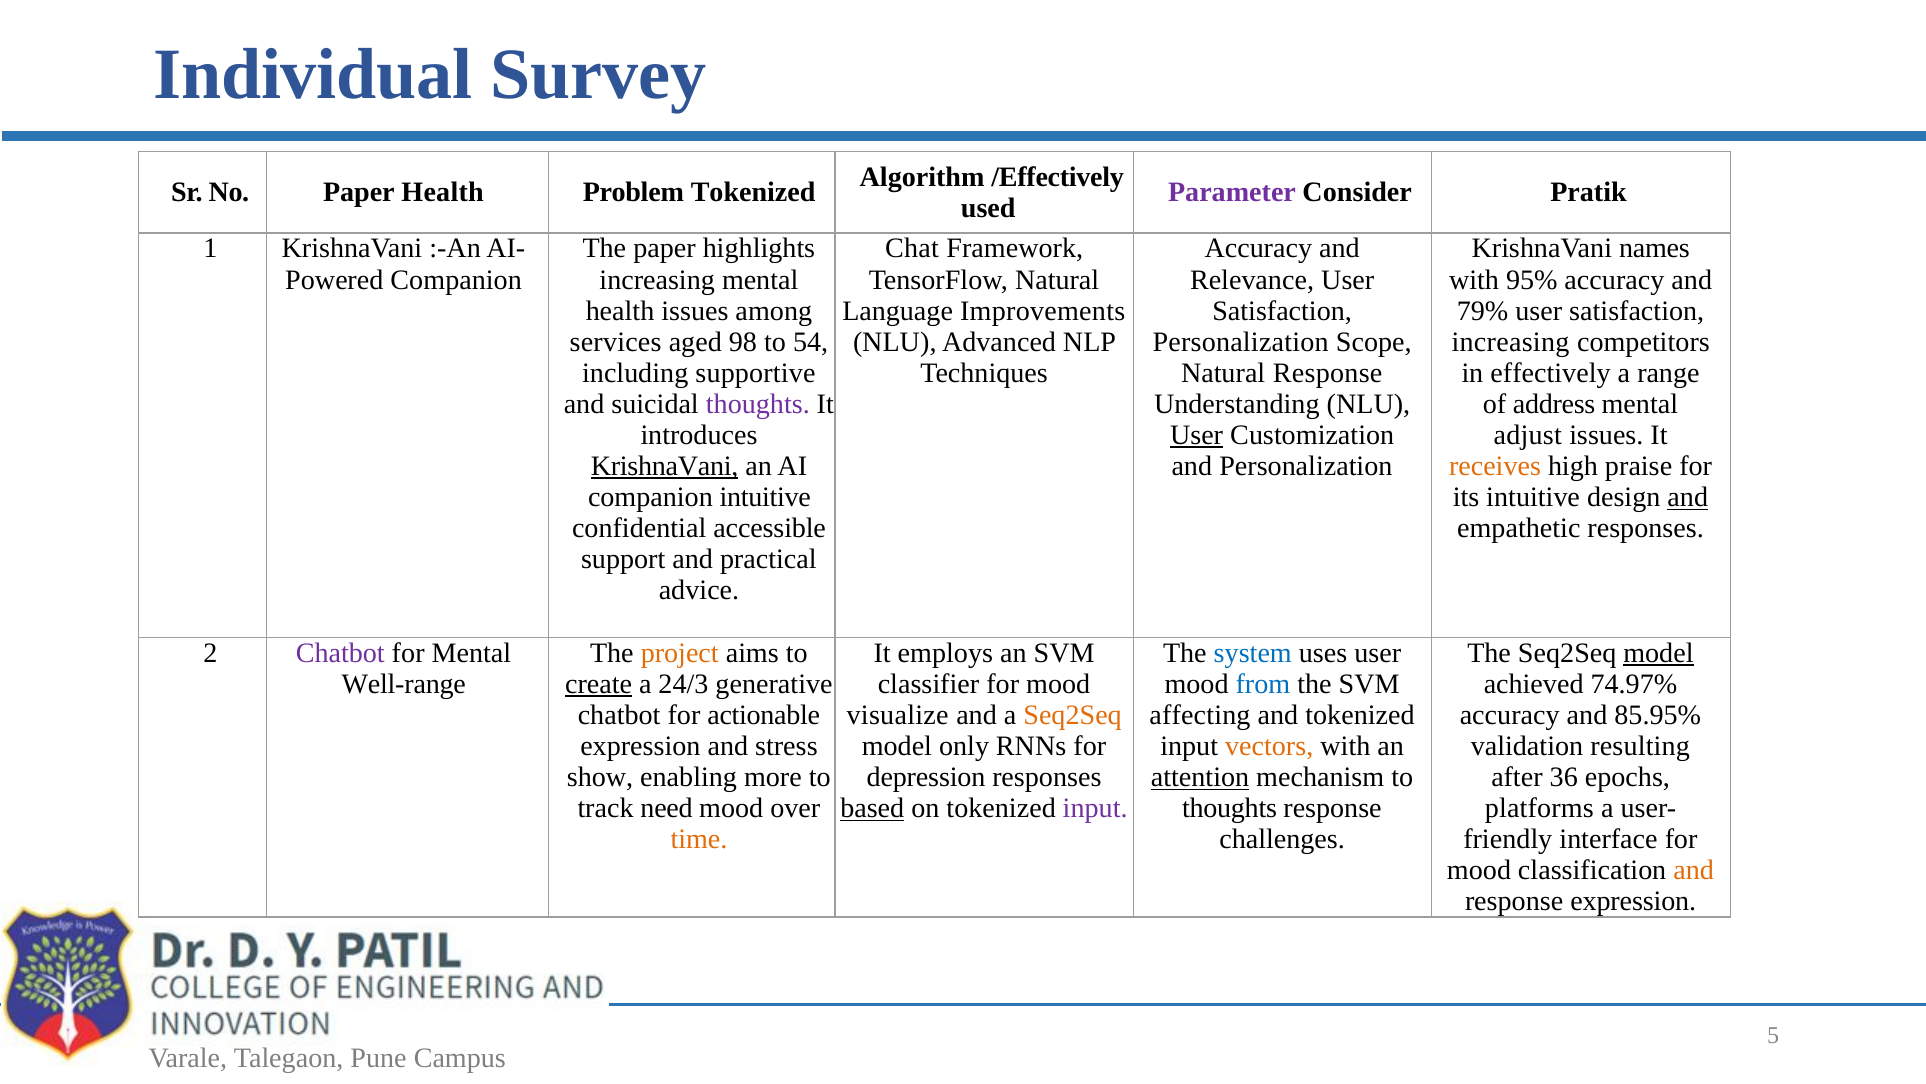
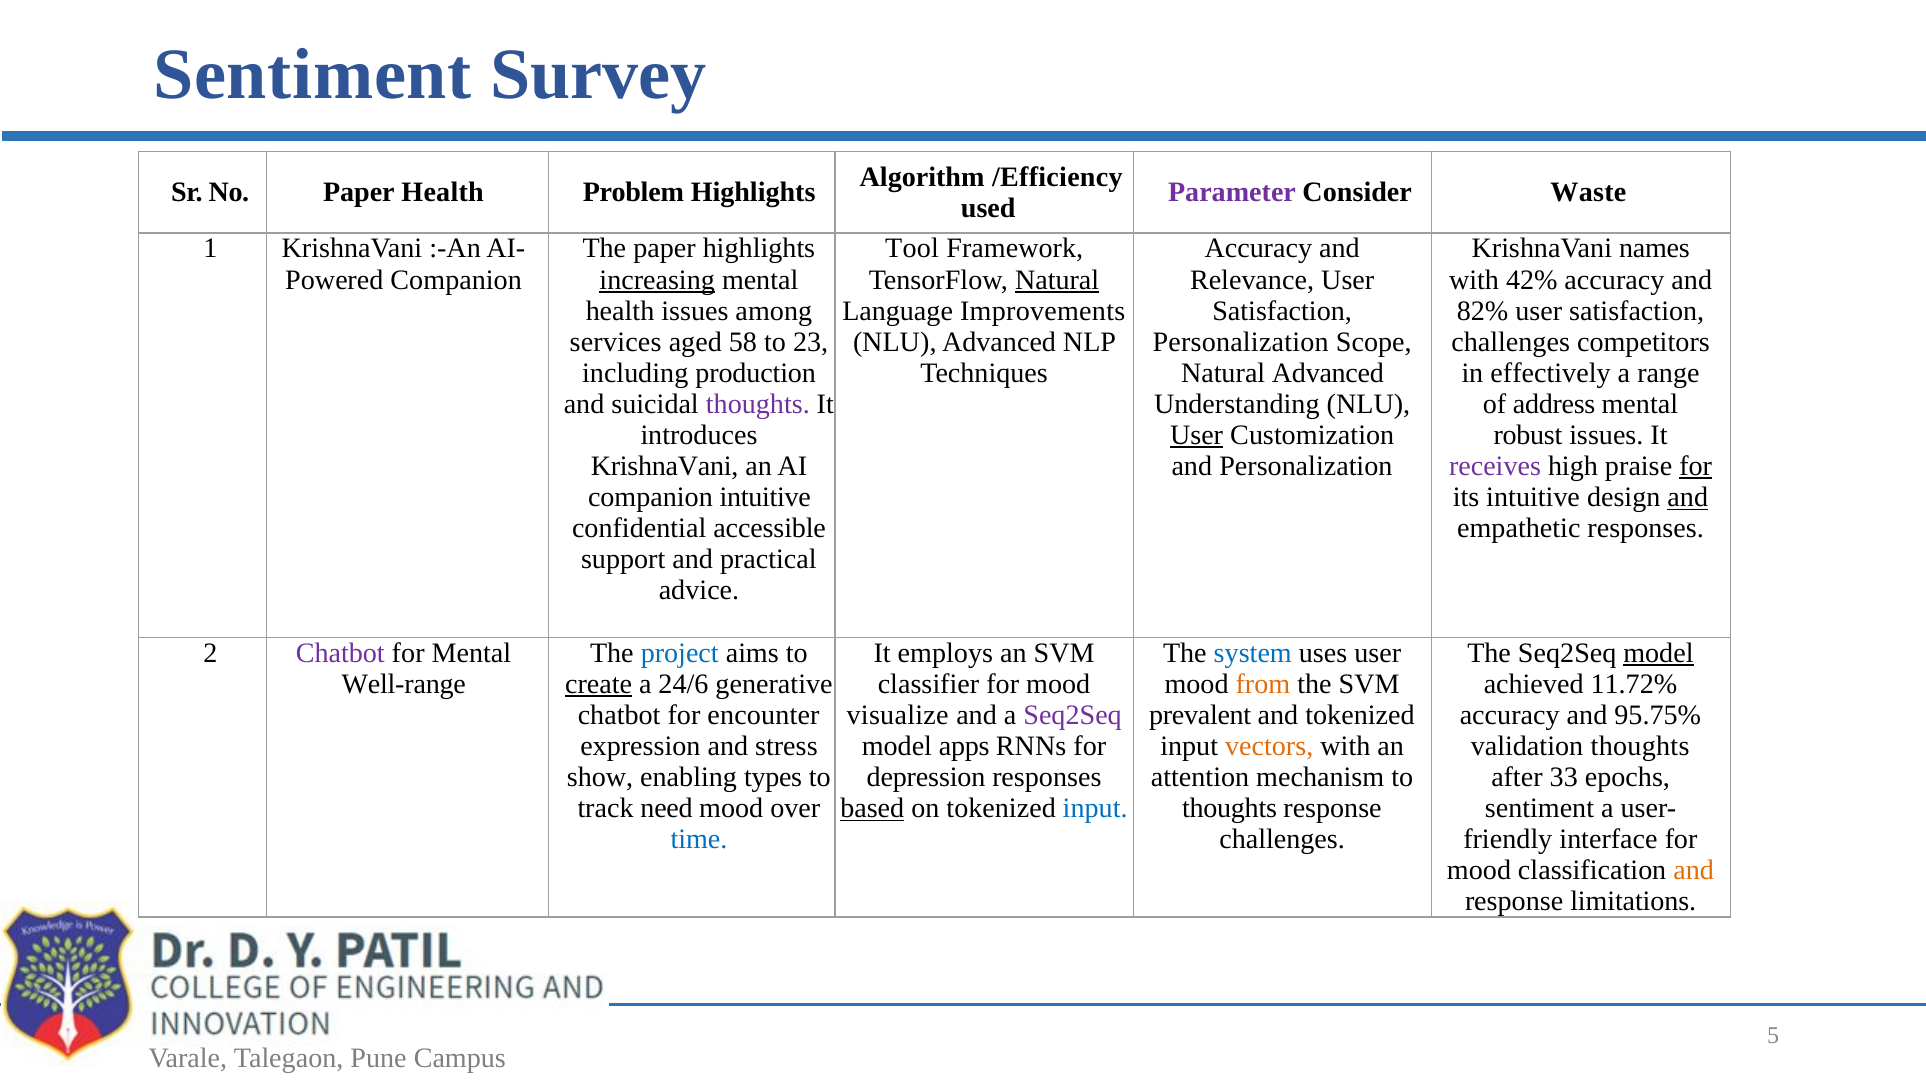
Individual at (313, 74): Individual -> Sentiment
/Effectively: /Effectively -> /Efficiency
Problem Tokenized: Tokenized -> Highlights
Pratik: Pratik -> Waste
Chat: Chat -> Tool
increasing at (657, 280) underline: none -> present
Natural at (1057, 280) underline: none -> present
95%: 95% -> 42%
79%: 79% -> 82%
98: 98 -> 58
54: 54 -> 23
increasing at (1511, 342): increasing -> challenges
supportive: supportive -> production
Natural Response: Response -> Advanced
adjust: adjust -> robust
KrishnaVani at (665, 466) underline: present -> none
receives colour: orange -> purple
for at (1696, 466) underline: none -> present
project colour: orange -> blue
24/3: 24/3 -> 24/6
from colour: blue -> orange
74.97%: 74.97% -> 11.72%
actionable: actionable -> encounter
Seq2Seq at (1073, 715) colour: orange -> purple
affecting: affecting -> prevalent
85.95%: 85.95% -> 95.75%
only: only -> apps
validation resulting: resulting -> thoughts
more: more -> types
attention underline: present -> none
36: 36 -> 33
input at (1095, 808) colour: purple -> blue
platforms at (1539, 808): platforms -> sentiment
time colour: orange -> blue
response expression: expression -> limitations
